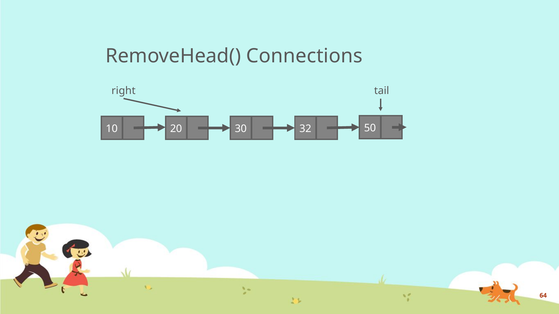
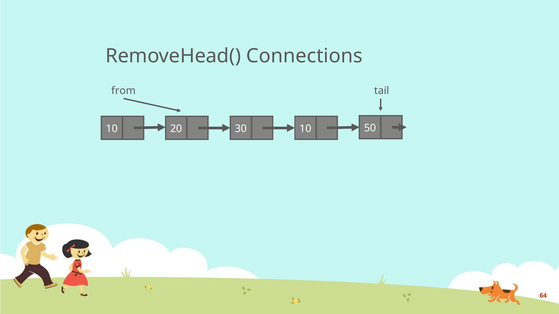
right: right -> from
30 32: 32 -> 10
